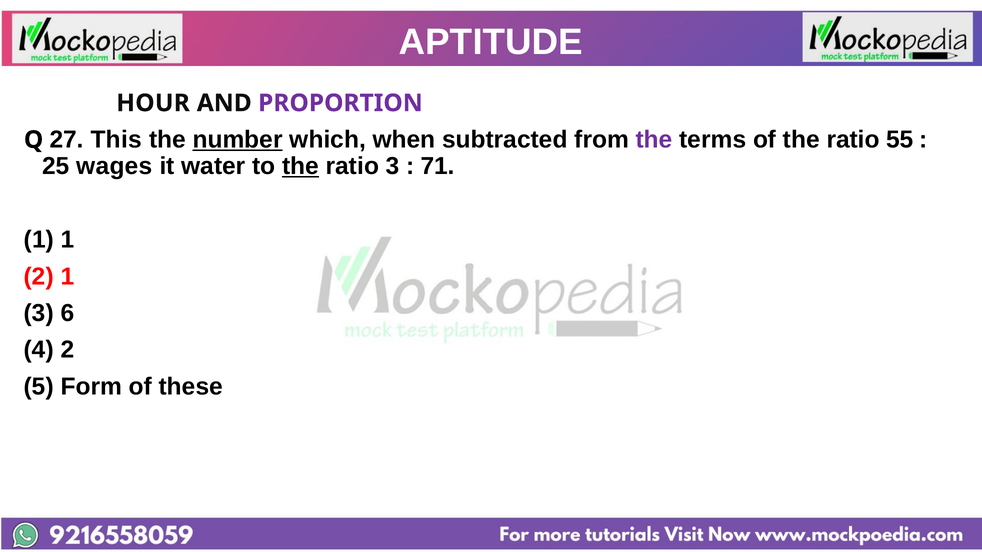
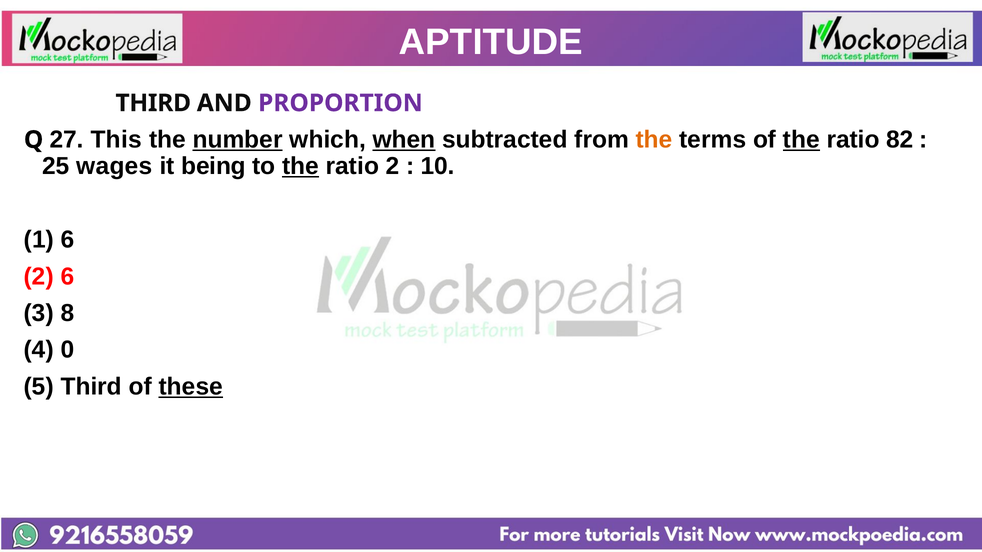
HOUR at (153, 103): HOUR -> THIRD
when underline: none -> present
the at (654, 140) colour: purple -> orange
the at (801, 140) underline: none -> present
55: 55 -> 82
water: water -> being
ratio 3: 3 -> 2
71: 71 -> 10
1 1: 1 -> 6
2 1: 1 -> 6
6: 6 -> 8
4 2: 2 -> 0
5 Form: Form -> Third
these underline: none -> present
